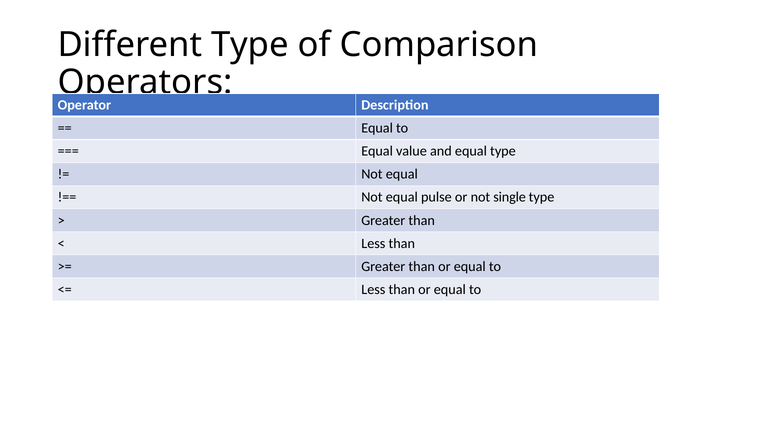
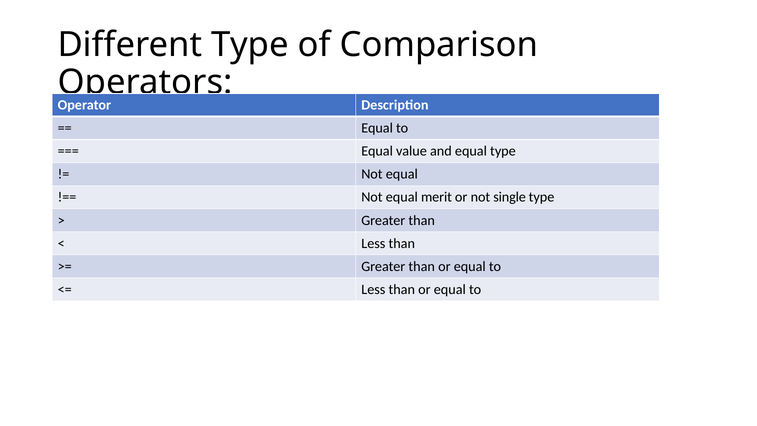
pulse: pulse -> merit
